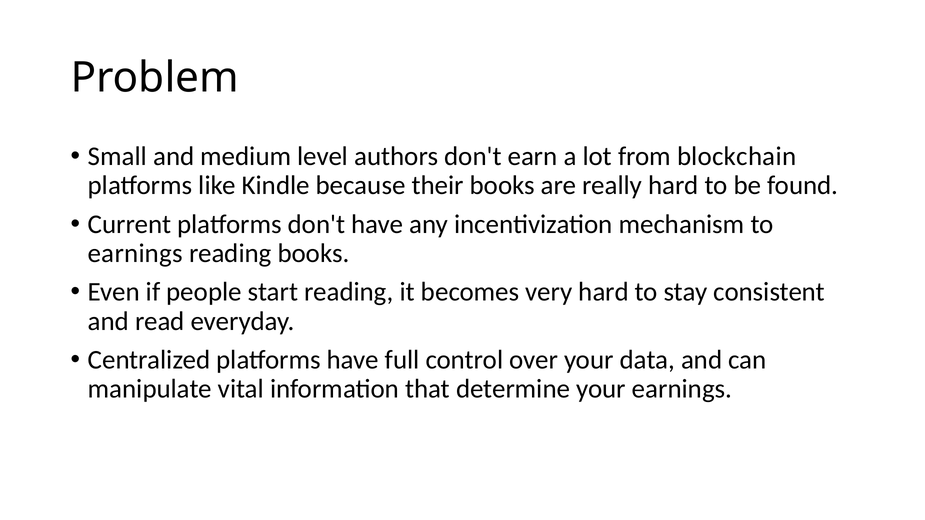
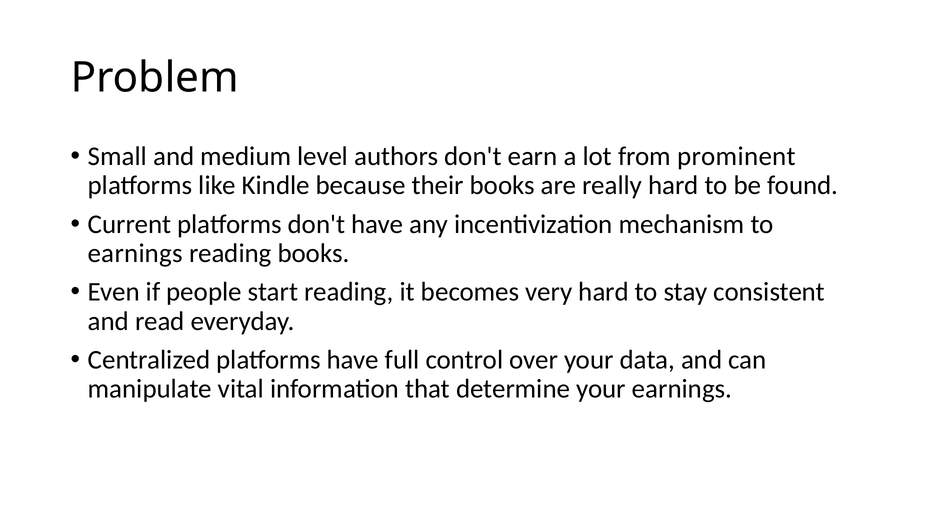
blockchain: blockchain -> prominent
